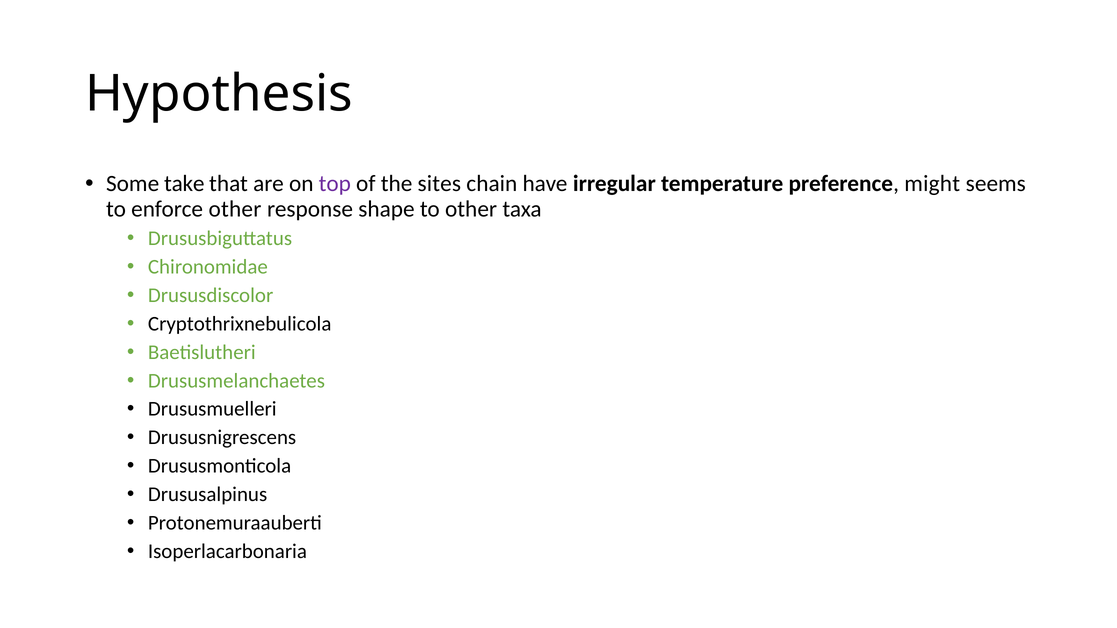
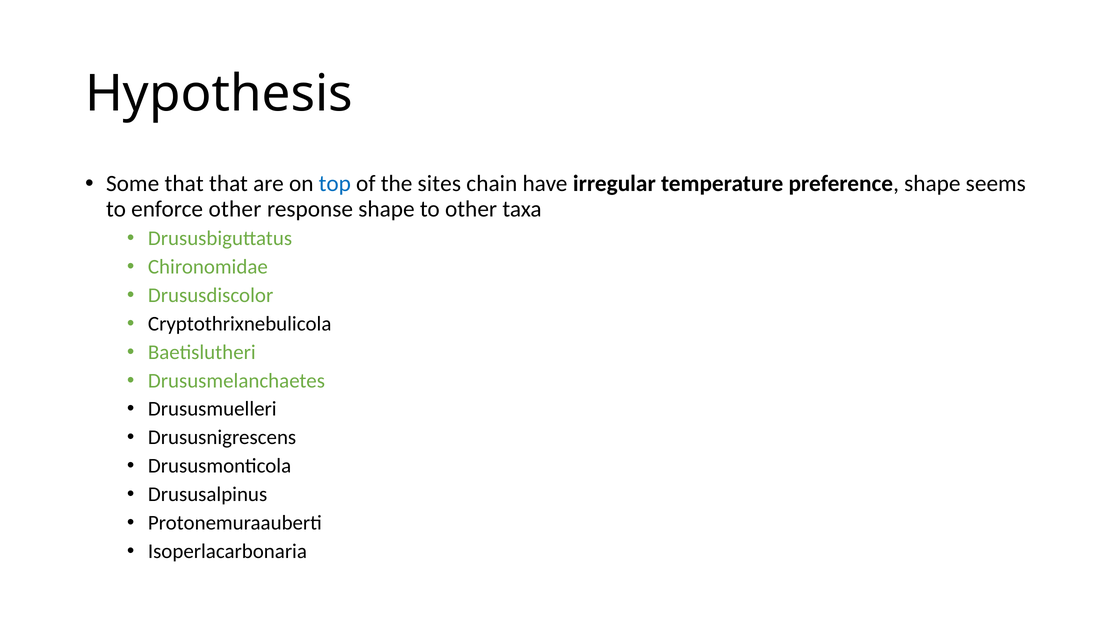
Some take: take -> that
top colour: purple -> blue
preference might: might -> shape
